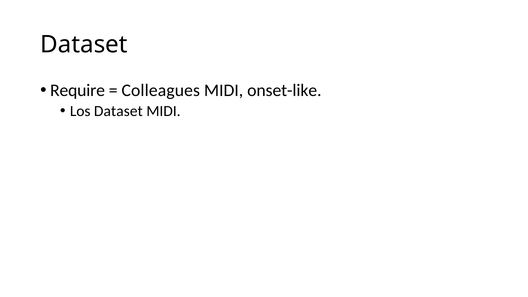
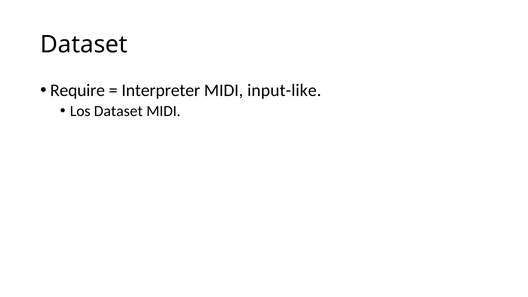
Colleagues: Colleagues -> Interpreter
onset-like: onset-like -> input-like
